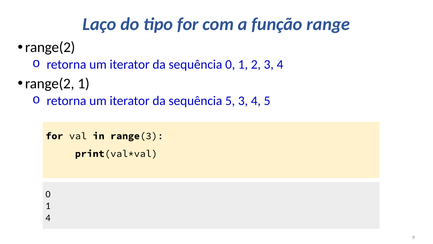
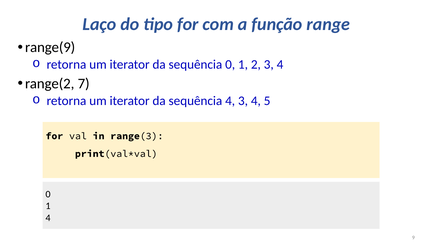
range(2 at (50, 47): range(2 -> range(9
range(2 1: 1 -> 7
sequência 5: 5 -> 4
